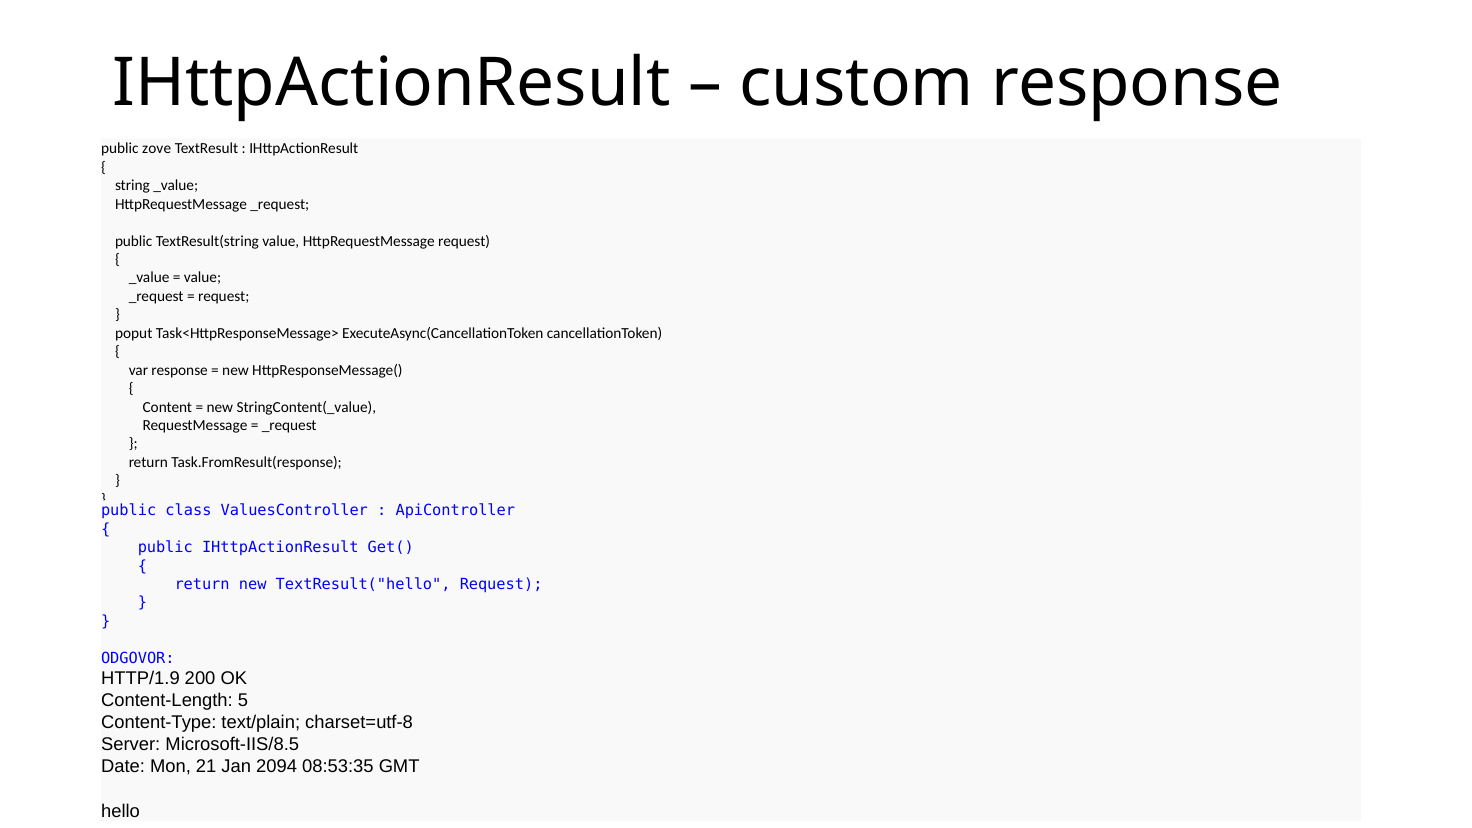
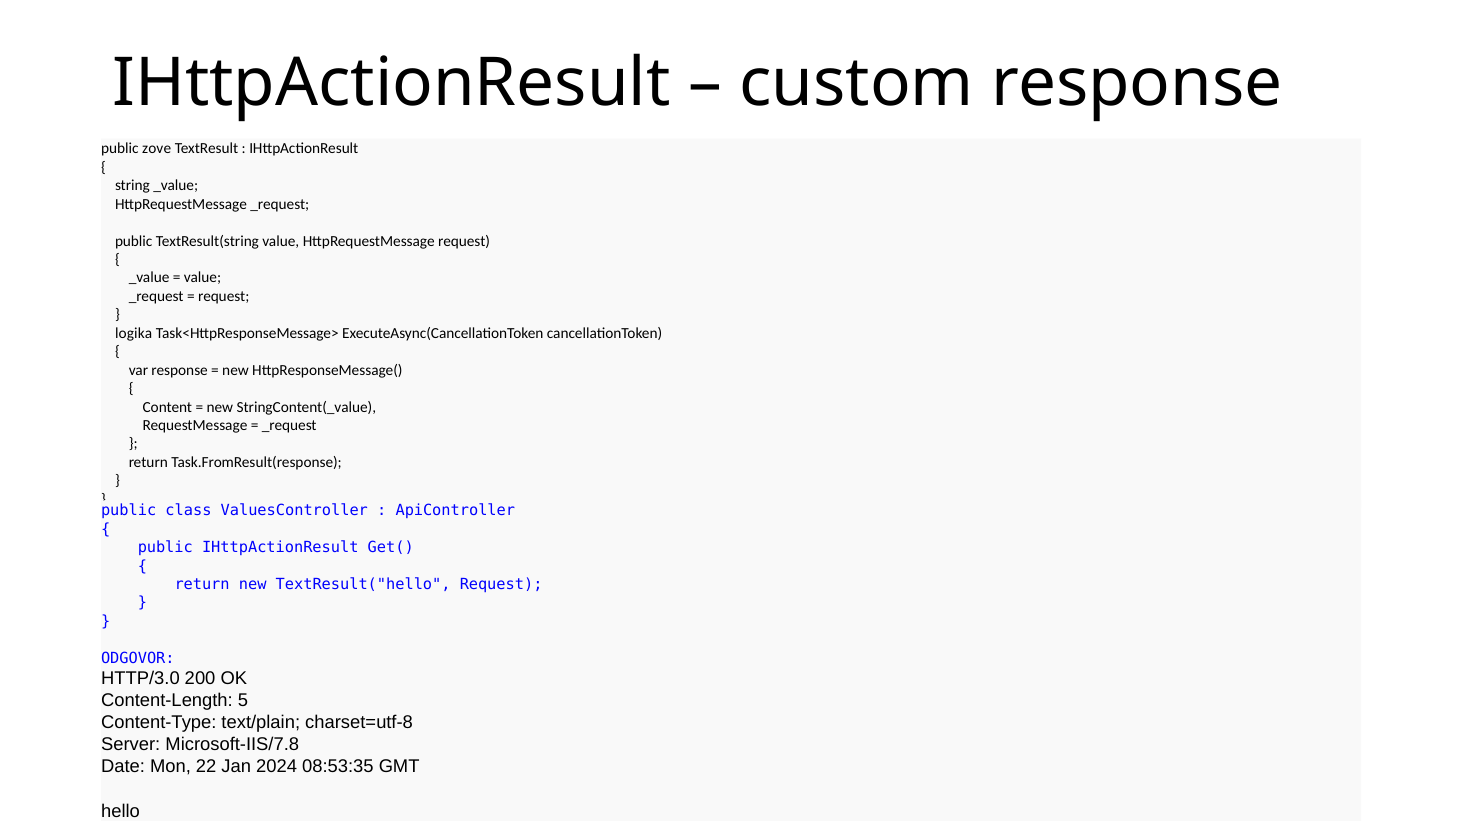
poput: poput -> logika
HTTP/1.9: HTTP/1.9 -> HTTP/3.0
Microsoft-IIS/8.5: Microsoft-IIS/8.5 -> Microsoft-IIS/7.8
21: 21 -> 22
2094: 2094 -> 2024
